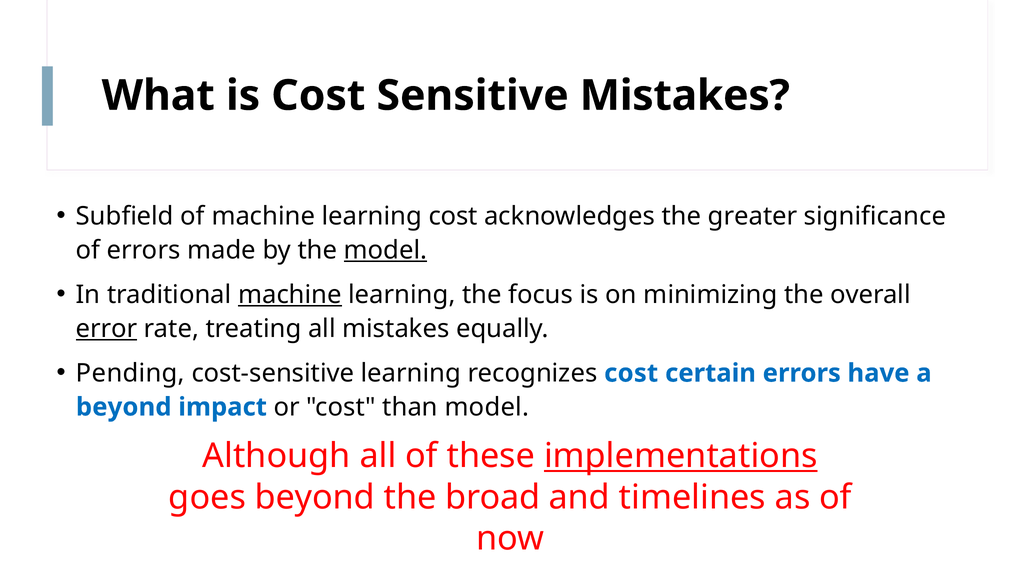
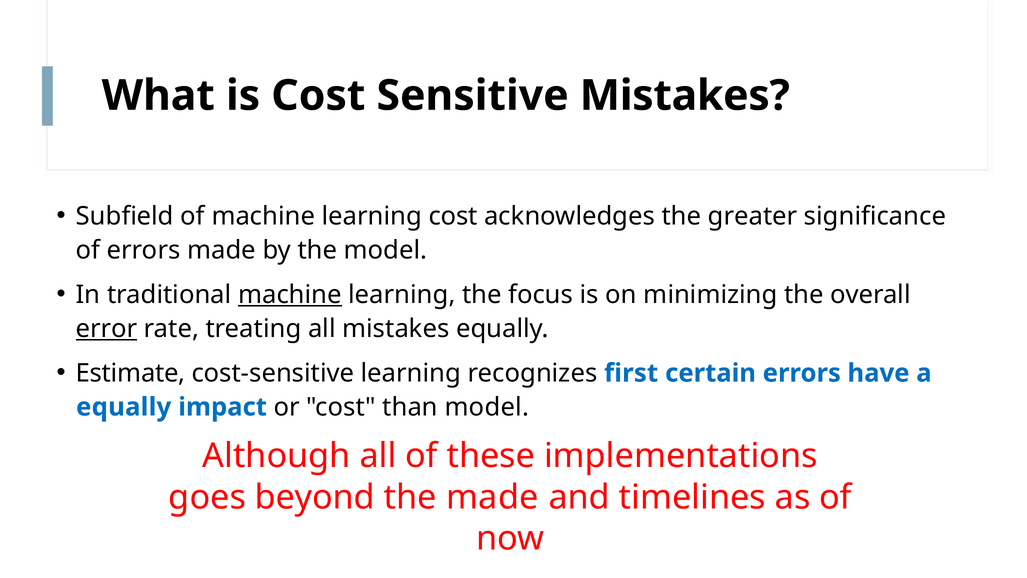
model at (385, 250) underline: present -> none
Pending: Pending -> Estimate
recognizes cost: cost -> first
beyond at (124, 407): beyond -> equally
implementations underline: present -> none
the broad: broad -> made
